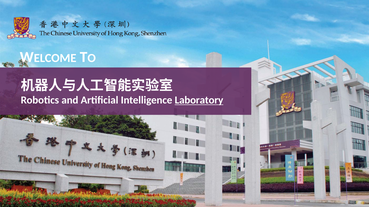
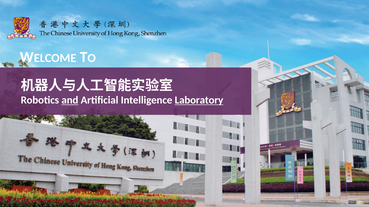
and underline: none -> present
